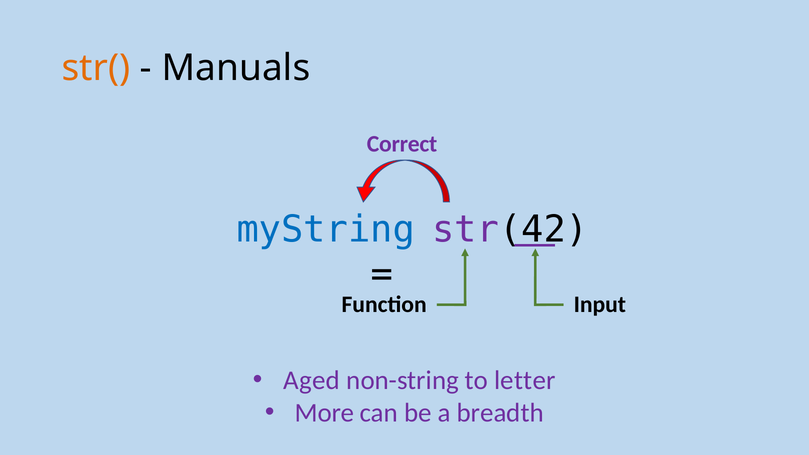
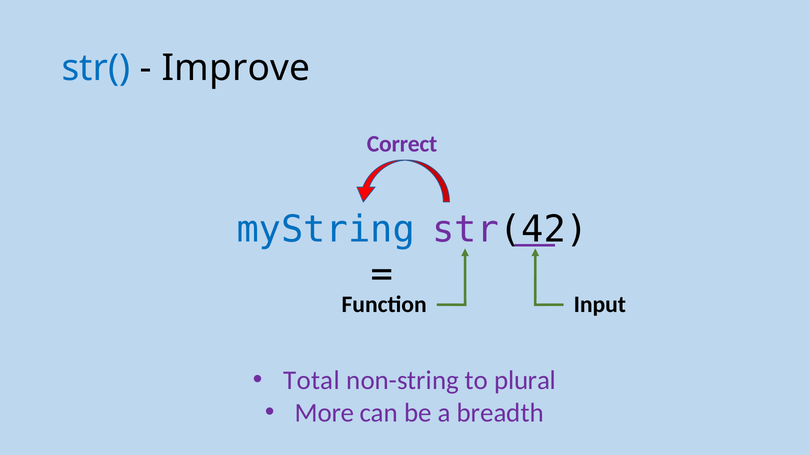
str( colour: orange -> blue
Manuals: Manuals -> Improve
Aged: Aged -> Total
letter: letter -> plural
